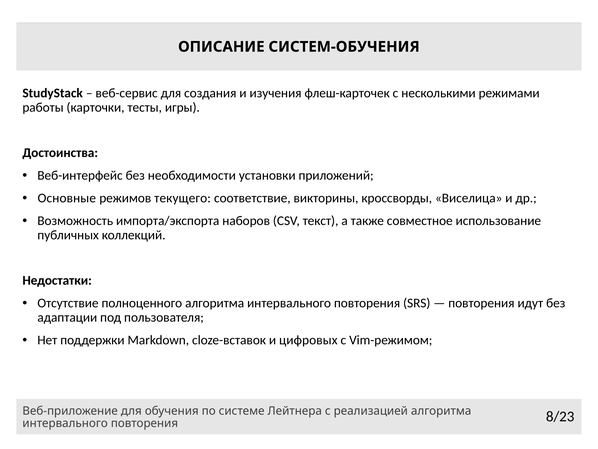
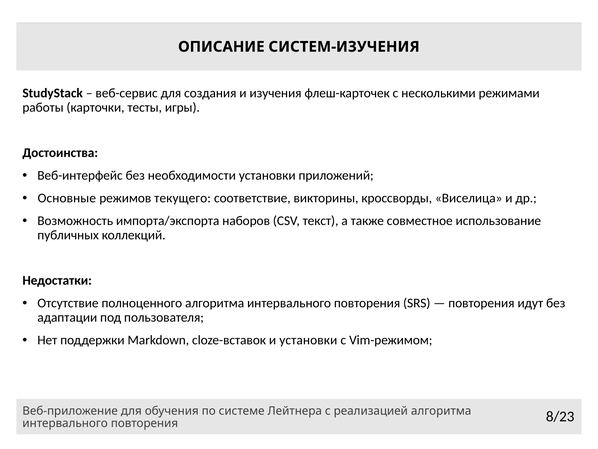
СИСТЕМ-ОБУЧЕНИЯ: СИСТЕМ-ОБУЧЕНИЯ -> СИСТЕМ-ИЗУЧЕНИЯ
и цифровых: цифровых -> установки
